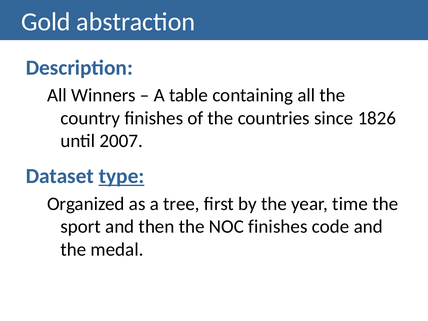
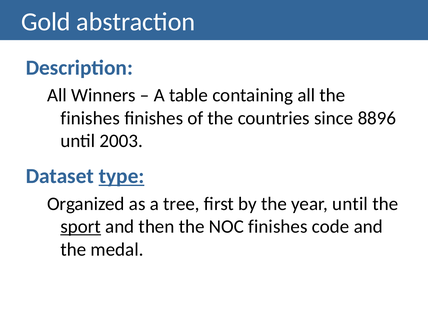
country at (90, 118): country -> finishes
1826: 1826 -> 8896
2007: 2007 -> 2003
year time: time -> until
sport underline: none -> present
